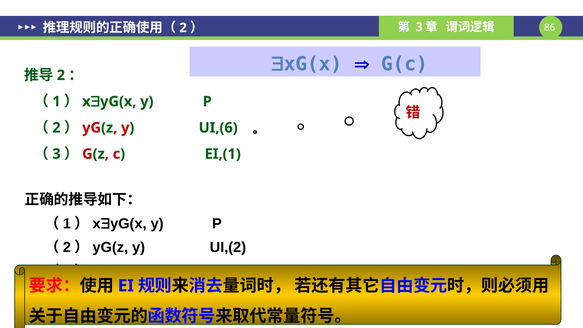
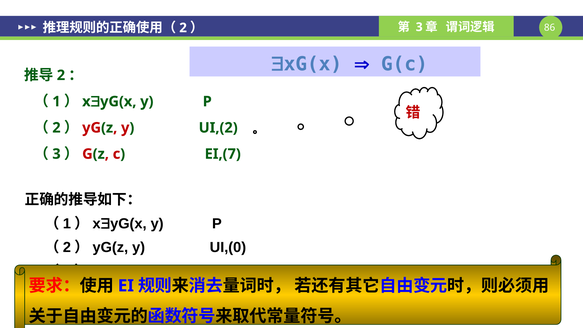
UI,(6: UI,(6 -> UI,(2
EI,(1: EI,(1 -> EI,(7
UI,(2: UI,(2 -> UI,(0
